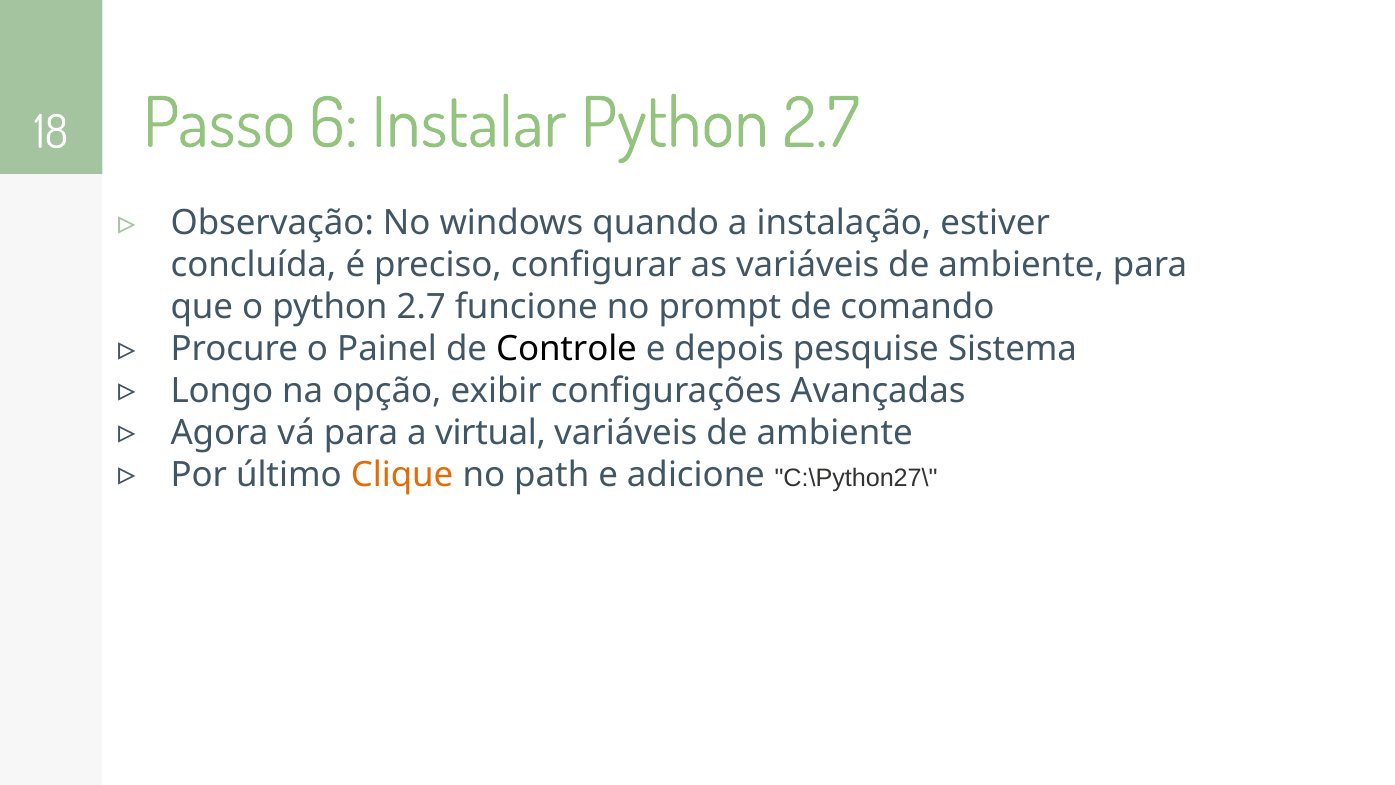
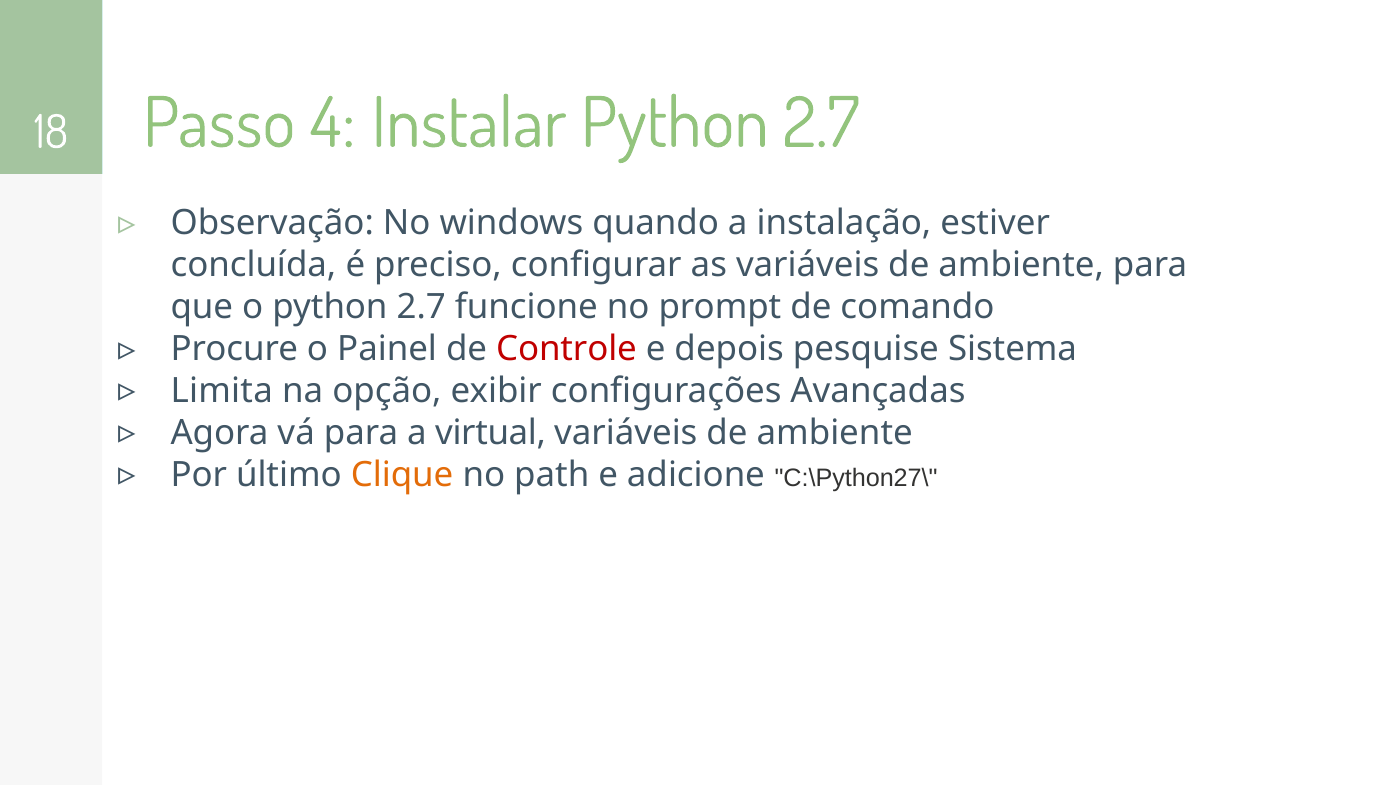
6: 6 -> 4
Controle colour: black -> red
Longo: Longo -> Limita
